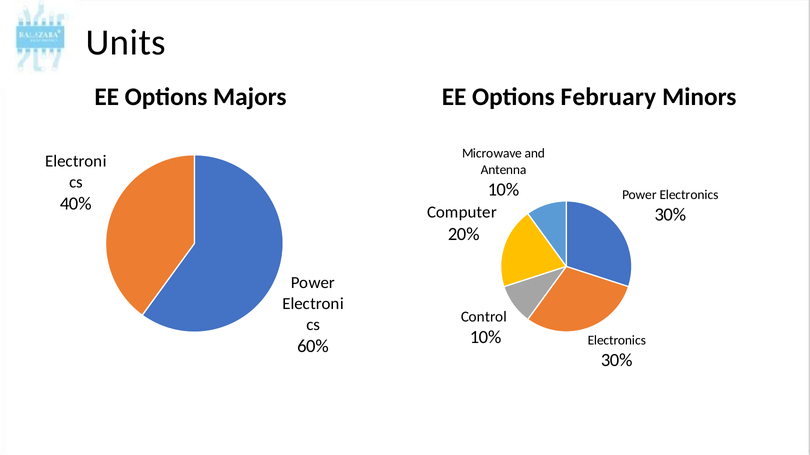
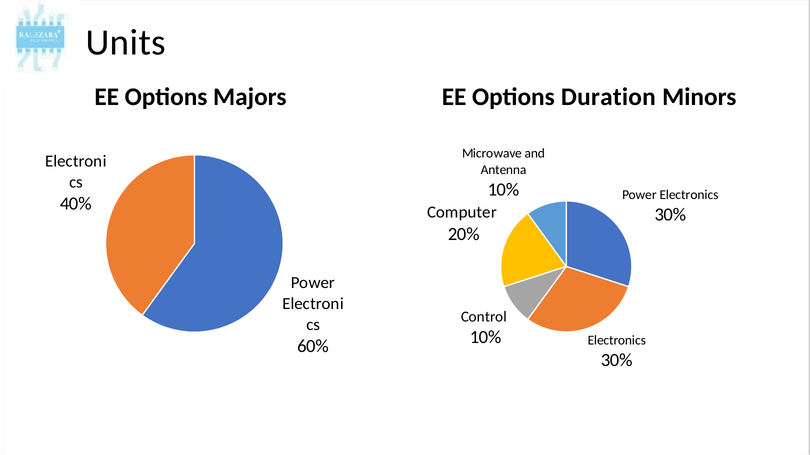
February: February -> Duration
